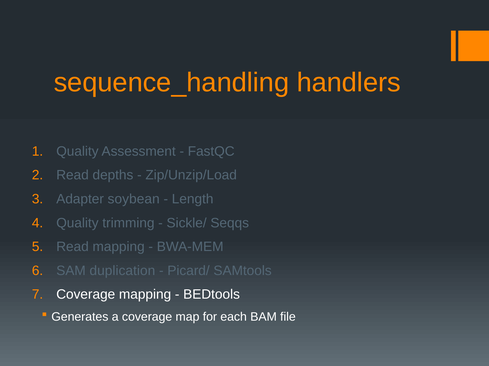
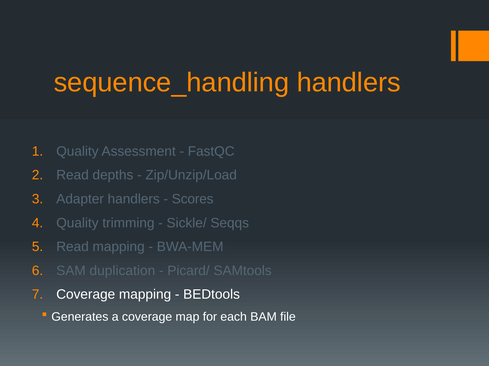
Adapter soybean: soybean -> handlers
Length: Length -> Scores
